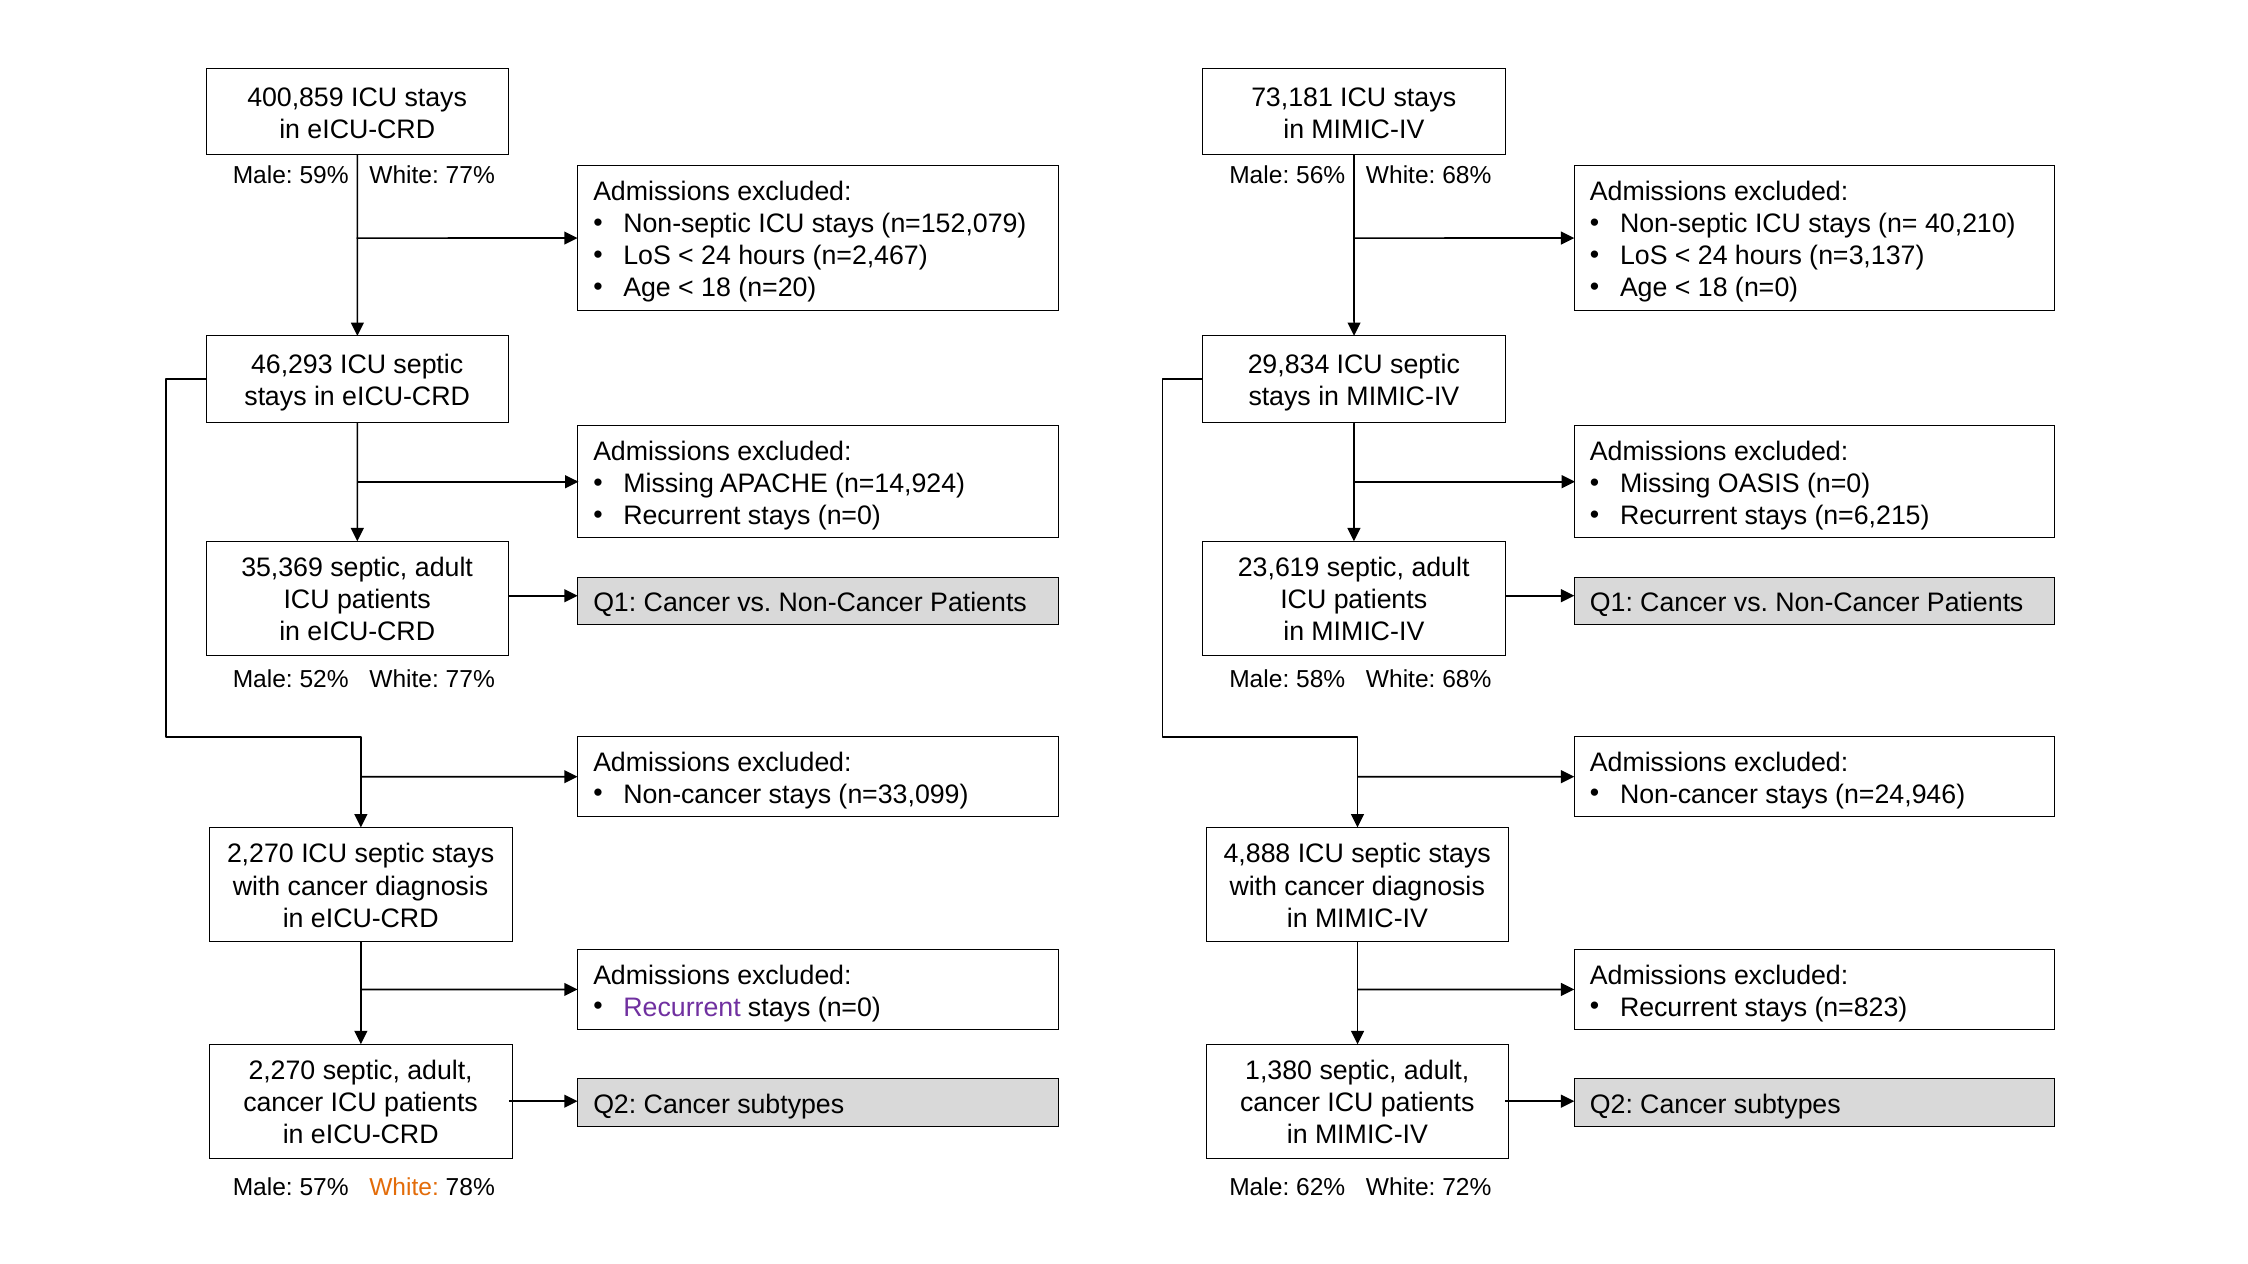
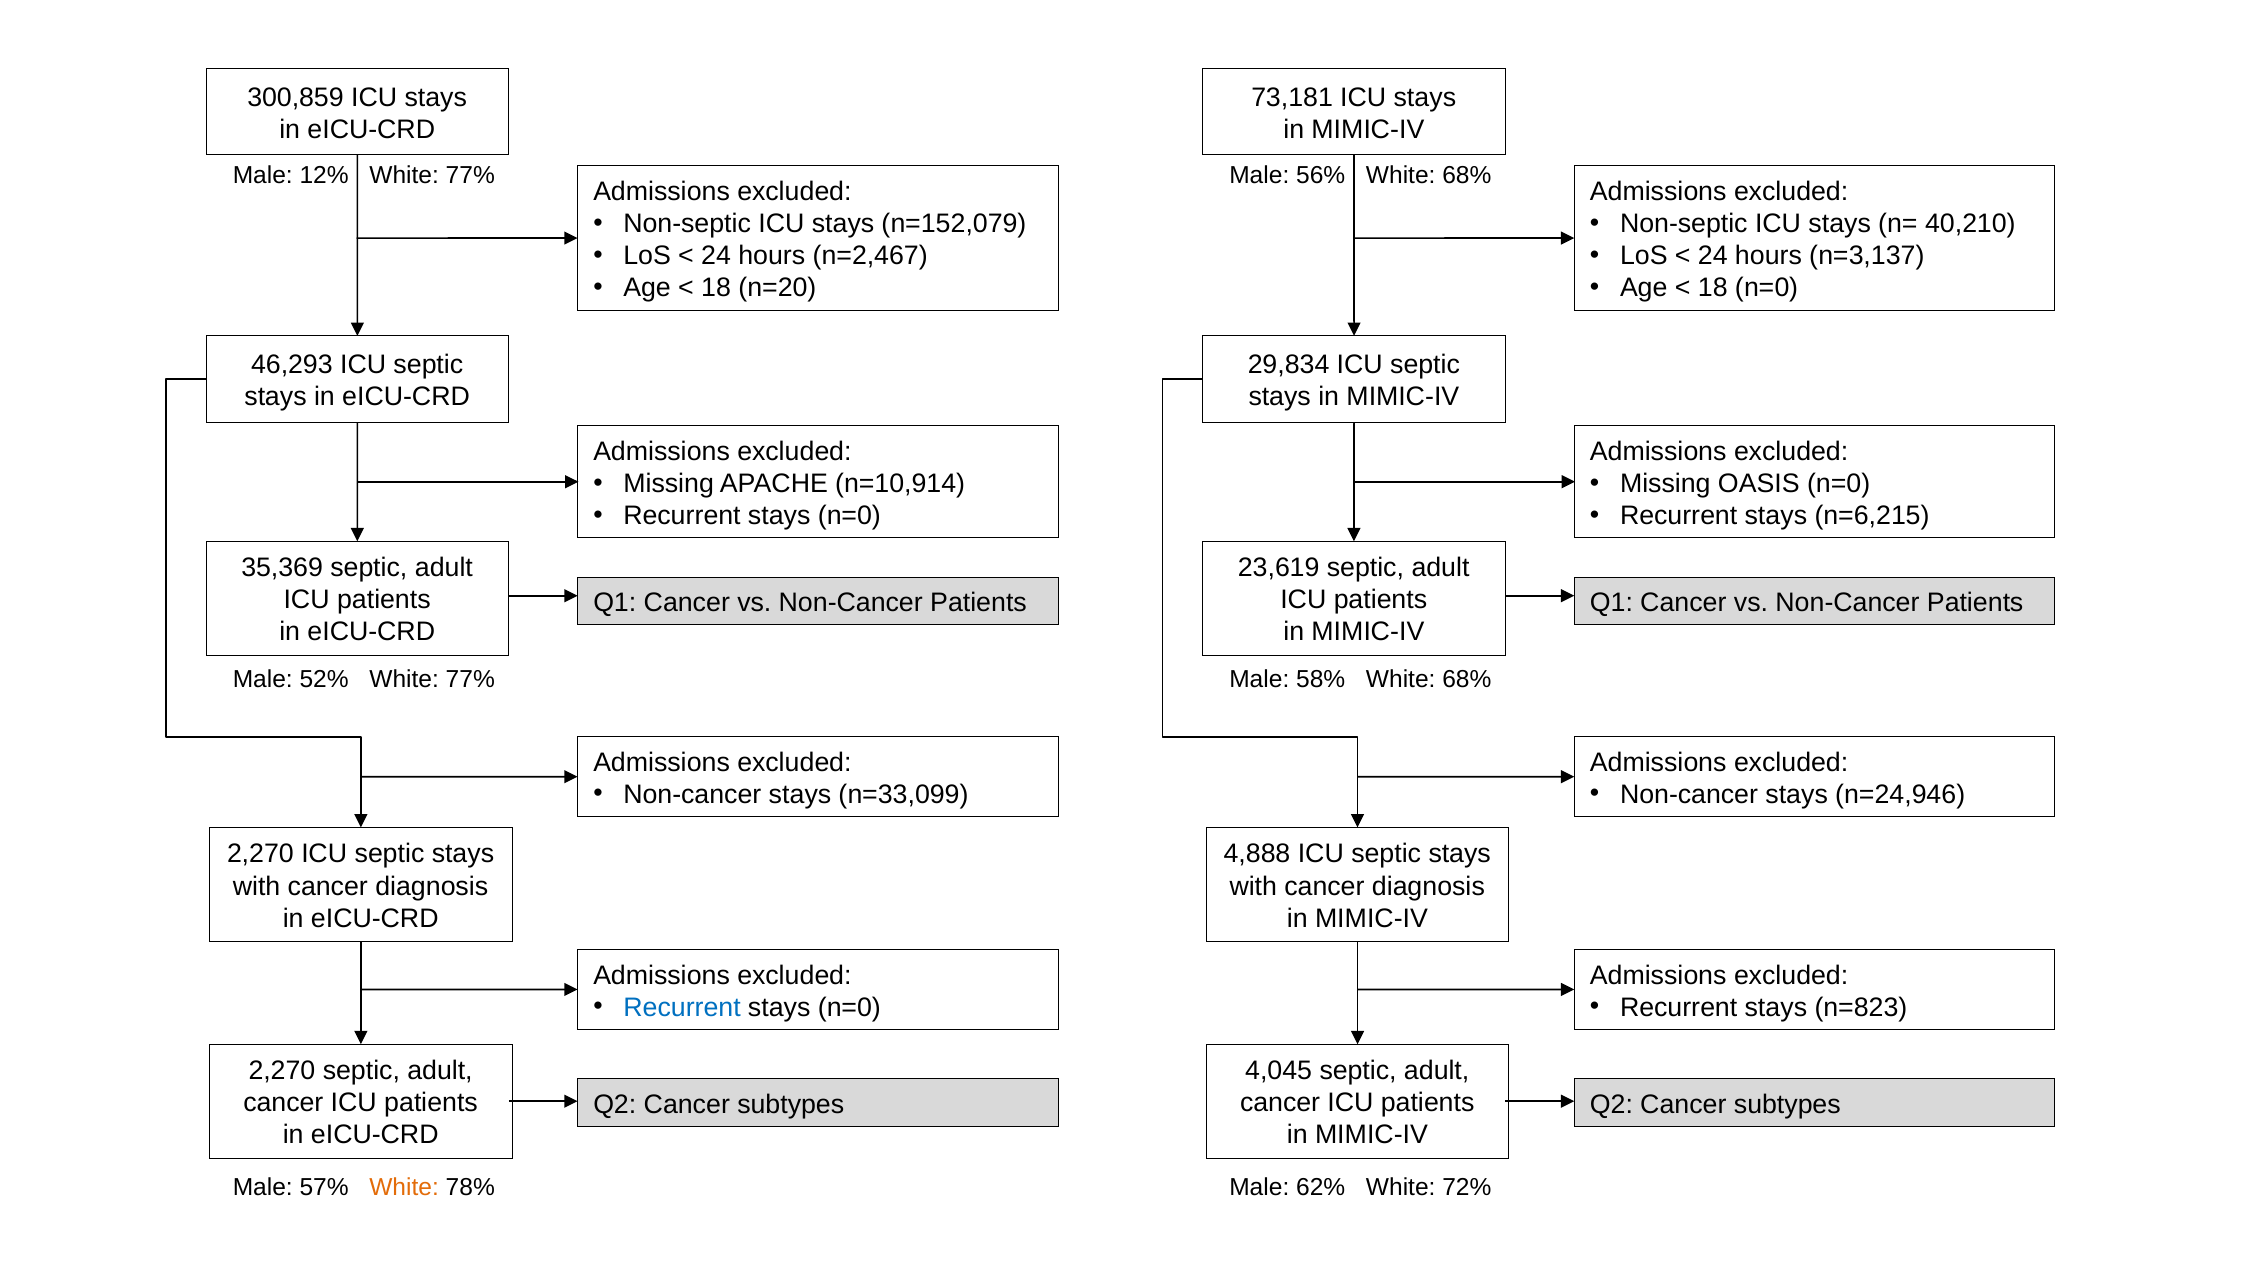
400,859: 400,859 -> 300,859
59%: 59% -> 12%
n=14,924: n=14,924 -> n=10,914
Recurrent at (682, 1008) colour: purple -> blue
1,380: 1,380 -> 4,045
